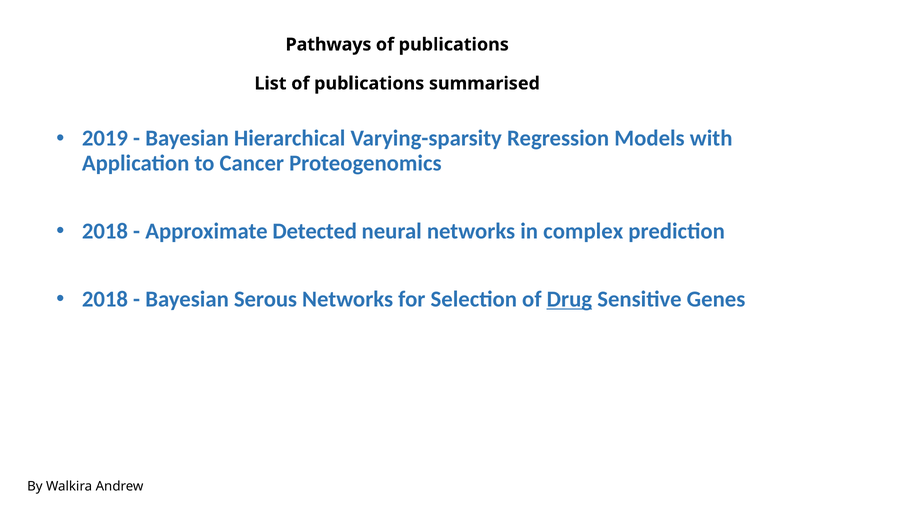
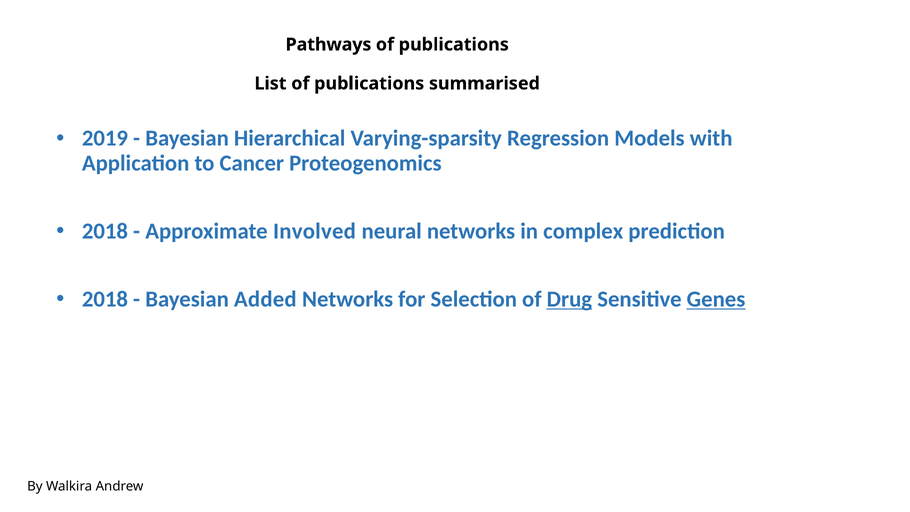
Detected: Detected -> Involved
Serous: Serous -> Added
Genes underline: none -> present
